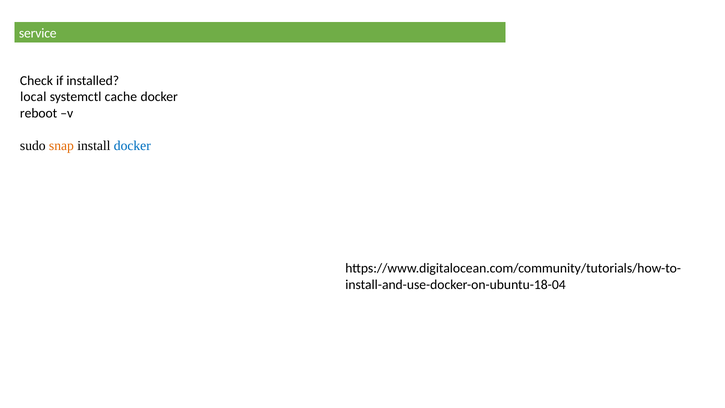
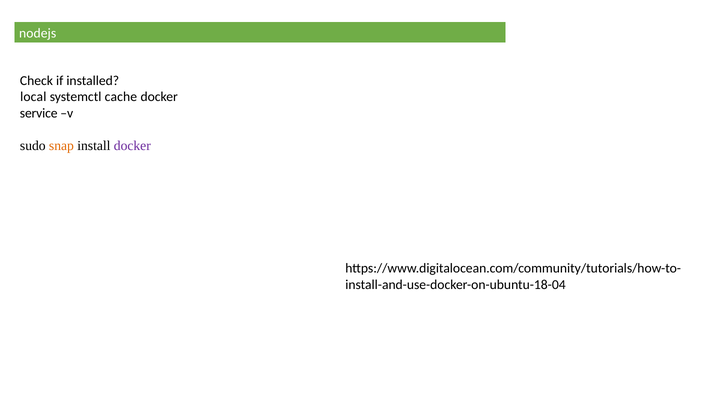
service: service -> nodejs
reboot: reboot -> service
docker at (132, 146) colour: blue -> purple
